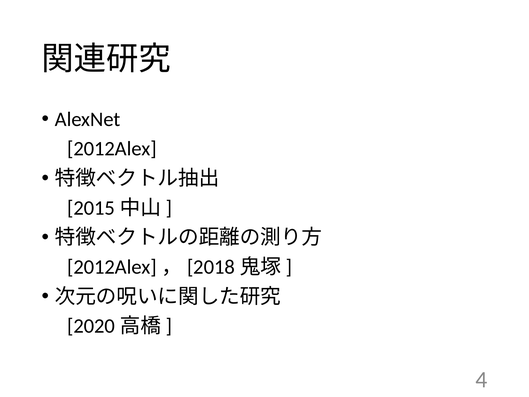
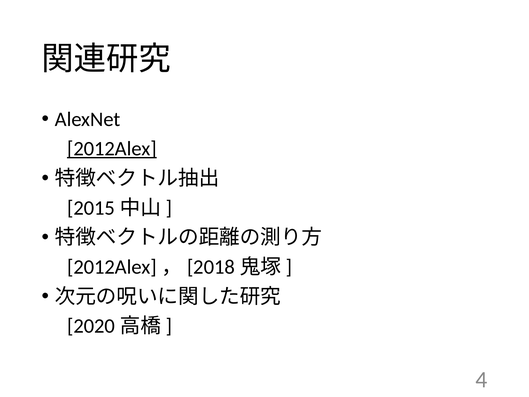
2012Alex underline: none -> present
